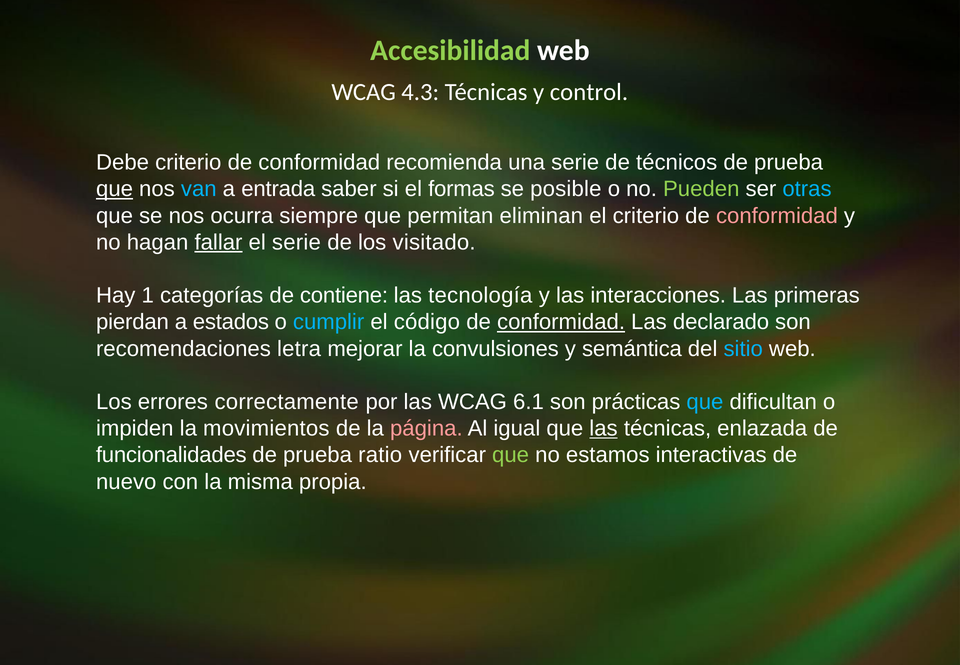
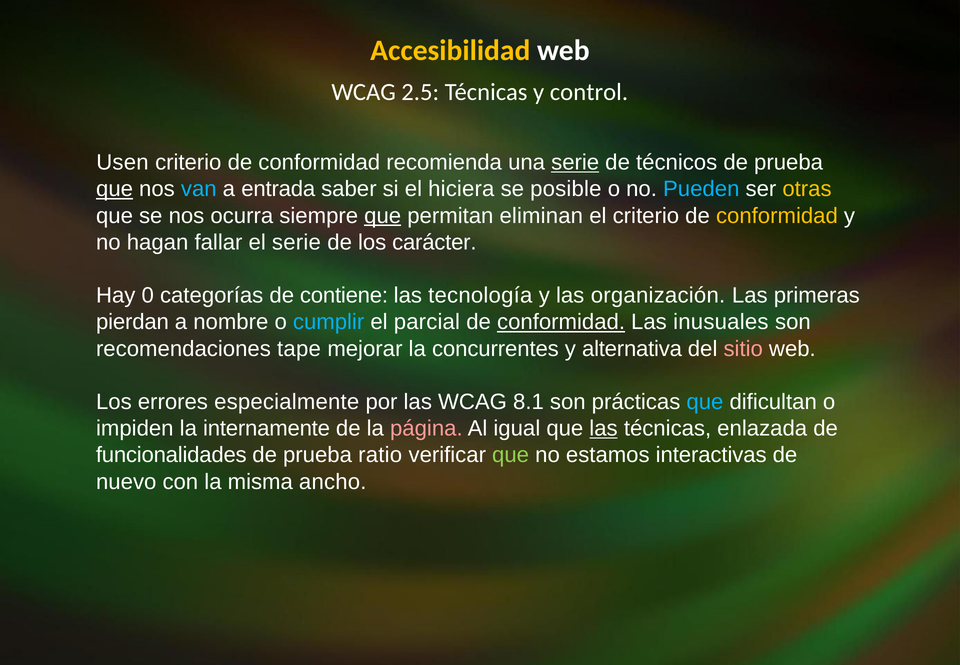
Accesibilidad colour: light green -> yellow
4.3: 4.3 -> 2.5
Debe: Debe -> Usen
serie at (575, 162) underline: none -> present
formas: formas -> hiciera
Pueden colour: light green -> light blue
otras colour: light blue -> yellow
que at (383, 216) underline: none -> present
conformidad at (777, 216) colour: pink -> yellow
fallar underline: present -> none
visitado: visitado -> carácter
1: 1 -> 0
interacciones: interacciones -> organización
estados: estados -> nombre
código: código -> parcial
declarado: declarado -> inusuales
letra: letra -> tape
convulsiones: convulsiones -> concurrentes
semántica: semántica -> alternativa
sitio colour: light blue -> pink
correctamente: correctamente -> especialmente
6.1: 6.1 -> 8.1
movimientos: movimientos -> internamente
propia: propia -> ancho
